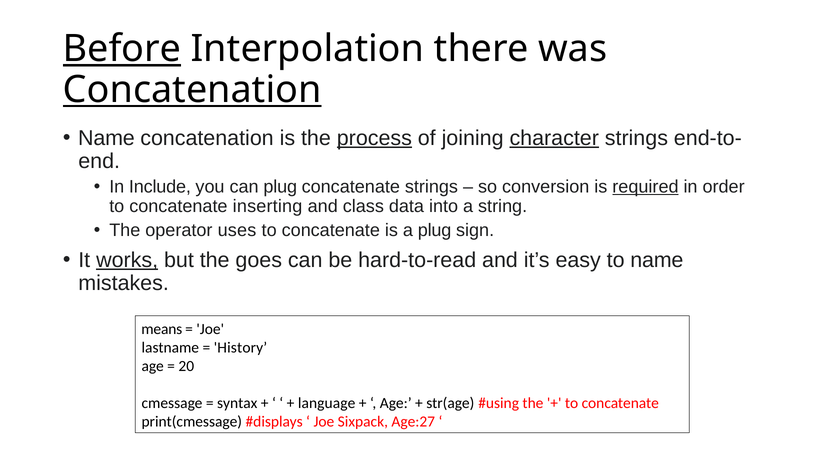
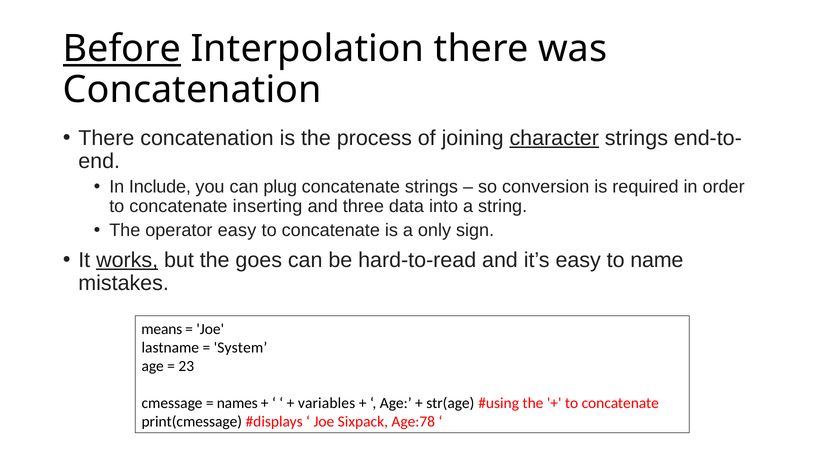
Concatenation at (192, 90) underline: present -> none
Name at (106, 138): Name -> There
process underline: present -> none
required underline: present -> none
class: class -> three
operator uses: uses -> easy
a plug: plug -> only
History: History -> System
20: 20 -> 23
syntax: syntax -> names
language: language -> variables
Age:27: Age:27 -> Age:78
